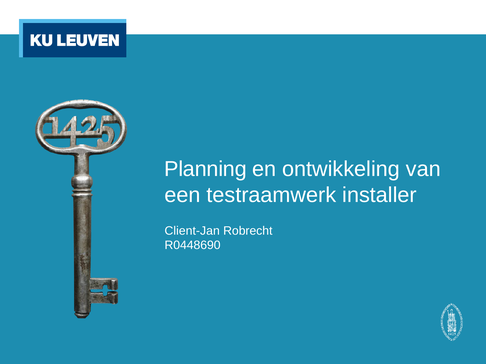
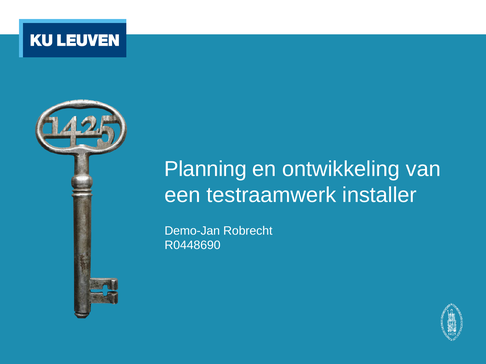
Client-Jan: Client-Jan -> Demo-Jan
